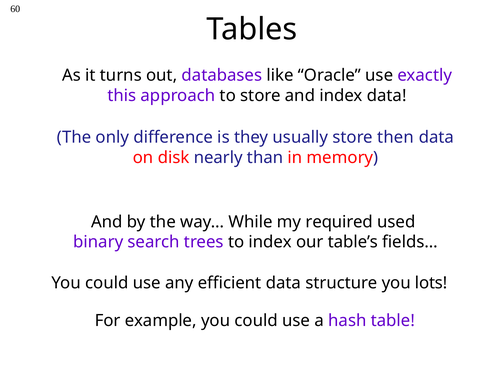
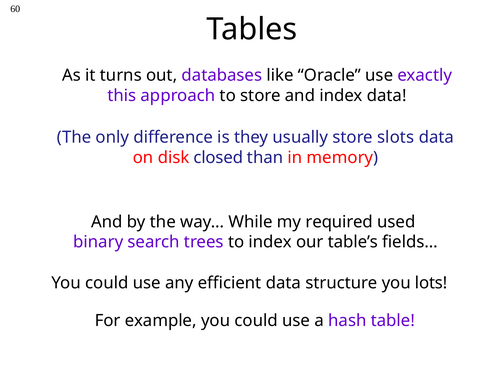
then: then -> slots
nearly: nearly -> closed
